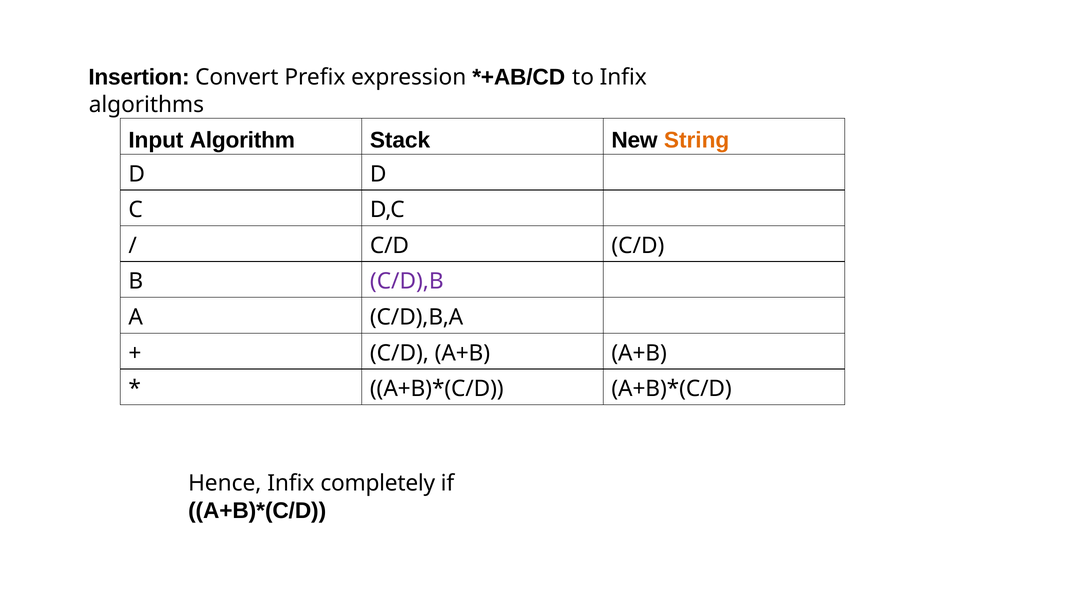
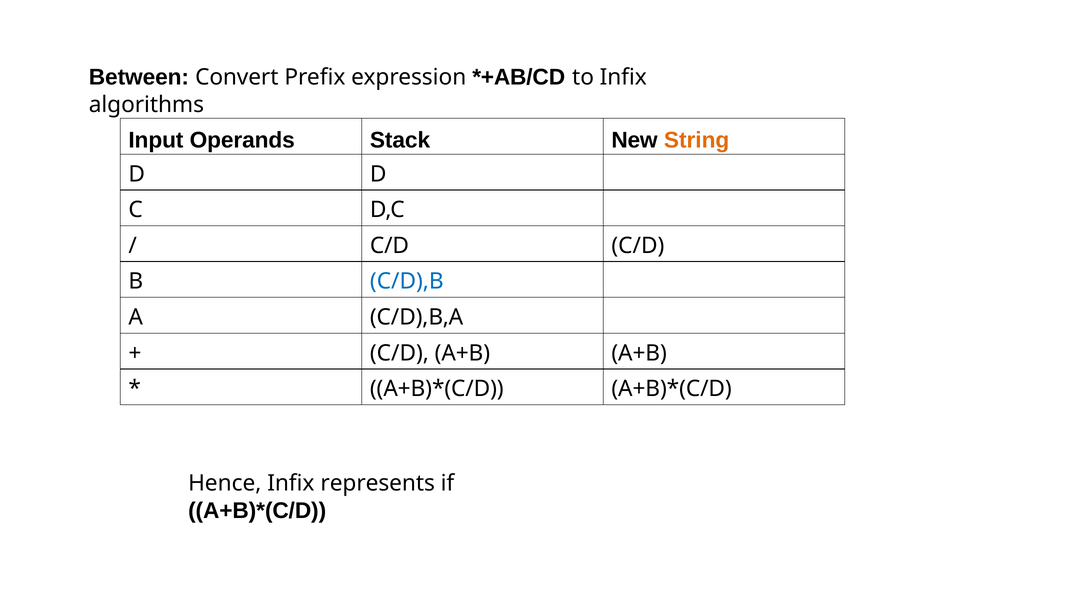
Insertion: Insertion -> Between
Algorithm: Algorithm -> Operands
C/D),B colour: purple -> blue
completely: completely -> represents
